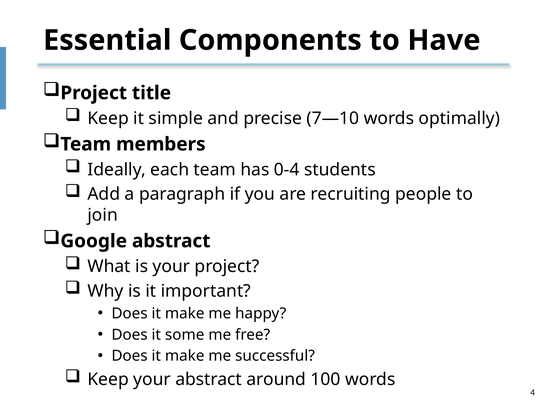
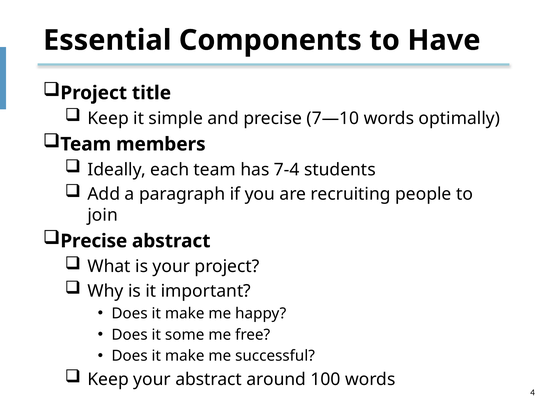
0-4: 0-4 -> 7-4
Google at (94, 241): Google -> Precise
